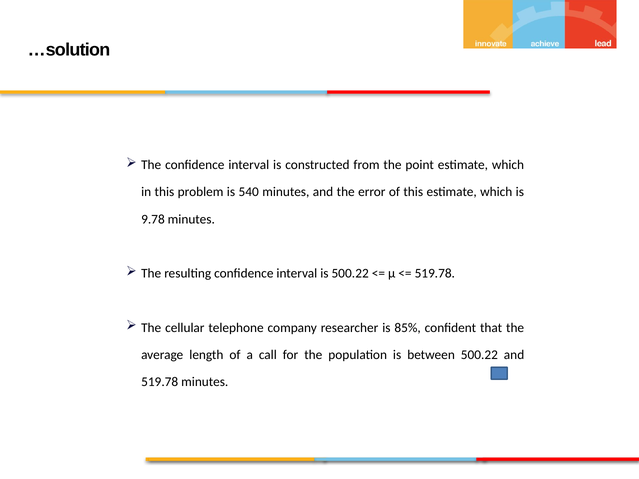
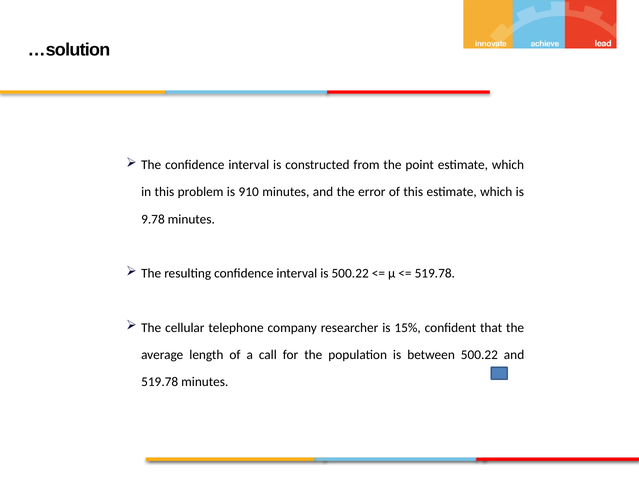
540: 540 -> 910
85%: 85% -> 15%
